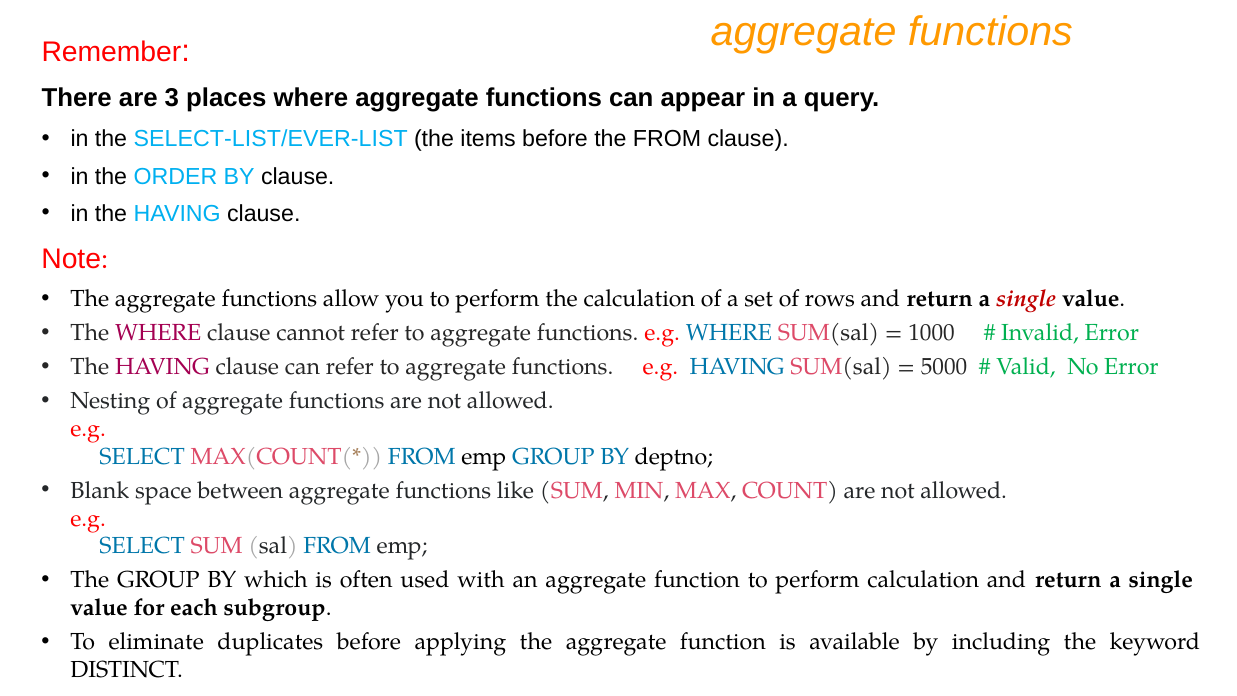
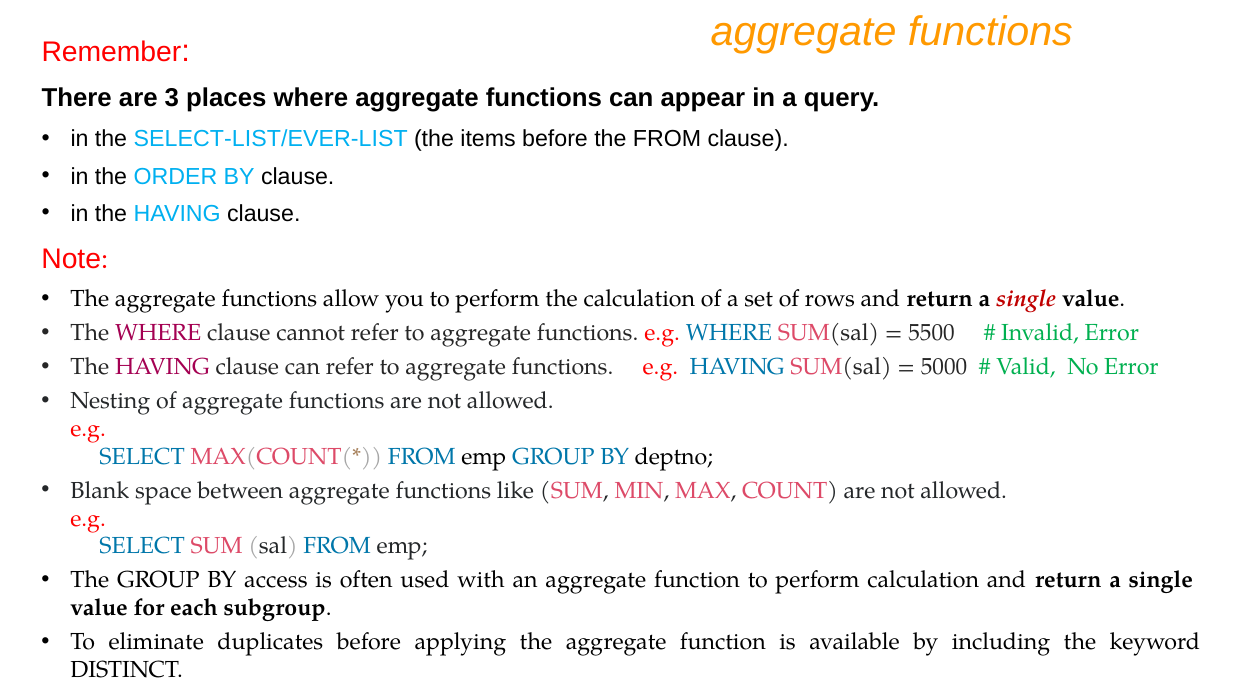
1000: 1000 -> 5500
which: which -> access
